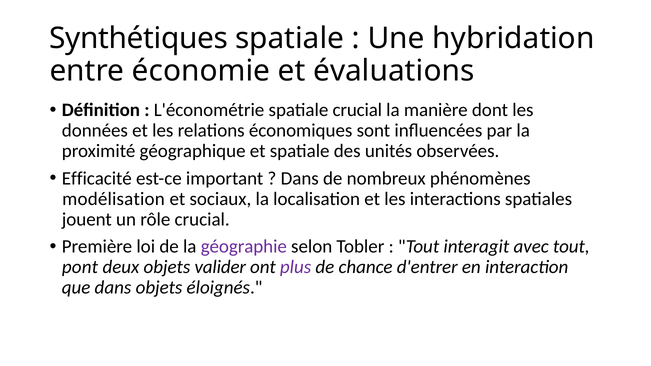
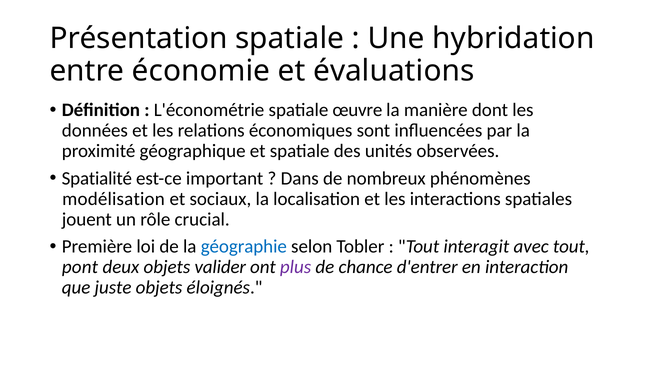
Synthétiques: Synthétiques -> Présentation
spatiale crucial: crucial -> œuvre
Efficacité: Efficacité -> Spatialité
géographie colour: purple -> blue
que dans: dans -> juste
